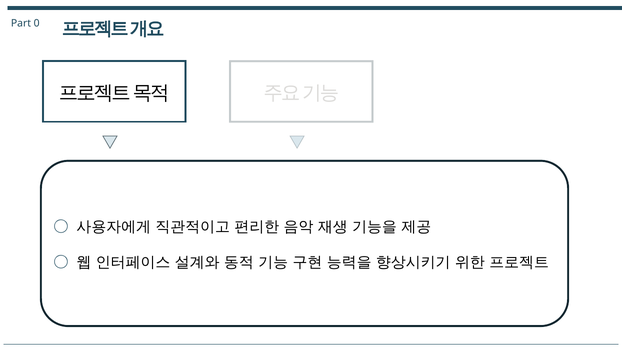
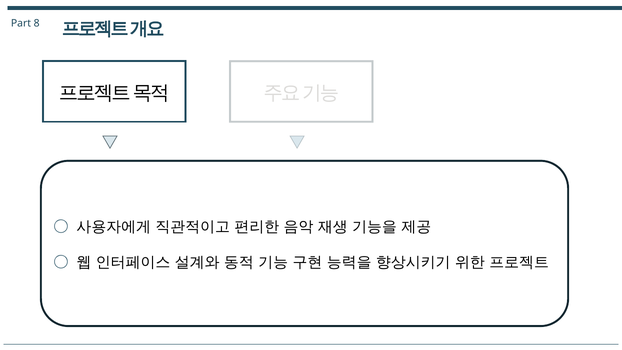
0: 0 -> 8
